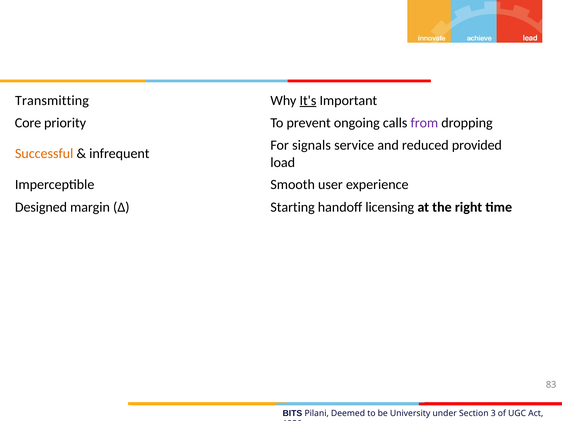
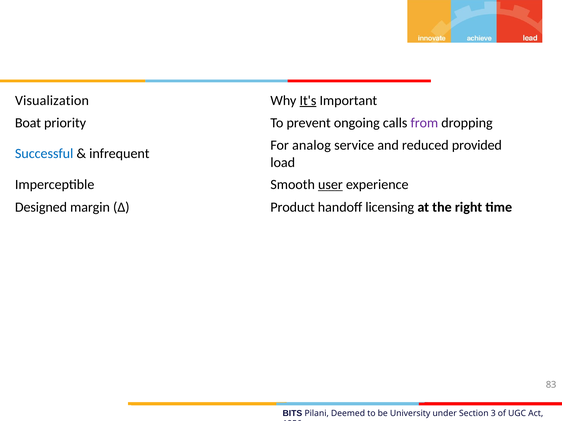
Transmitting: Transmitting -> Visualization
Core: Core -> Boat
signals: signals -> analog
Successful colour: orange -> blue
user underline: none -> present
Starting: Starting -> Product
